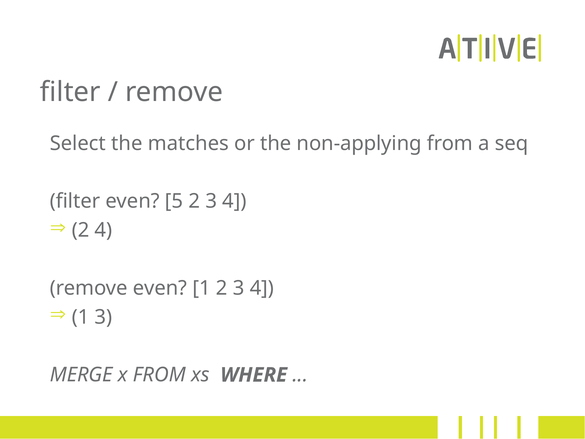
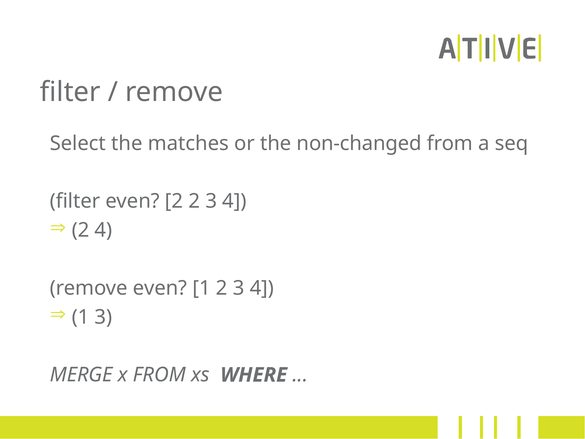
non-applying: non-applying -> non-changed
even 5: 5 -> 2
